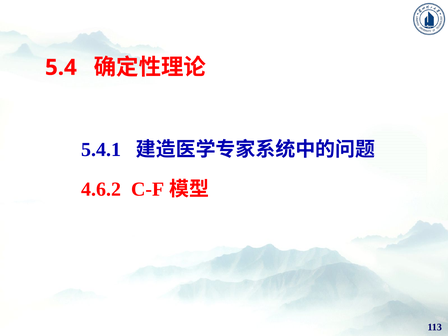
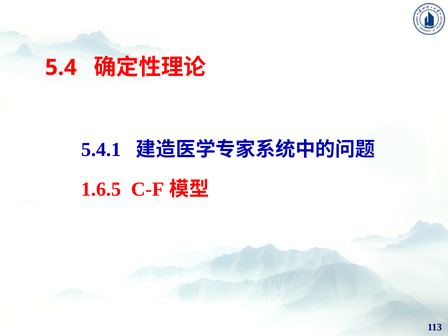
4.6.2: 4.6.2 -> 1.6.5
